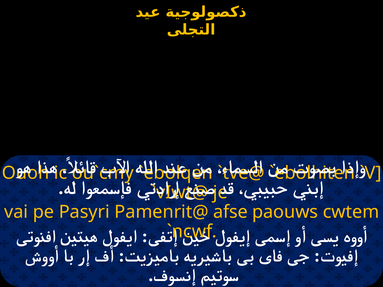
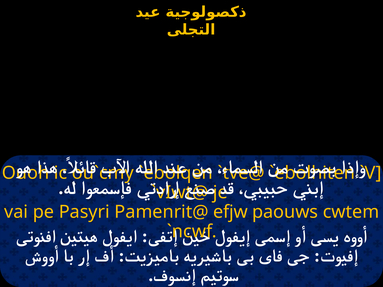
afse: afse -> efjw
